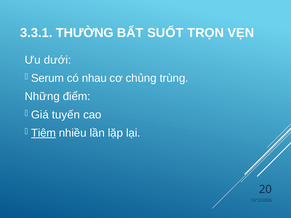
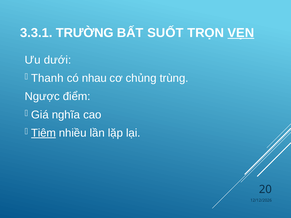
THƯỜNG: THƯỜNG -> TRƯỜNG
VẸN underline: none -> present
Serum: Serum -> Thanh
Những: Những -> Ngược
tuyến: tuyến -> nghĩa
